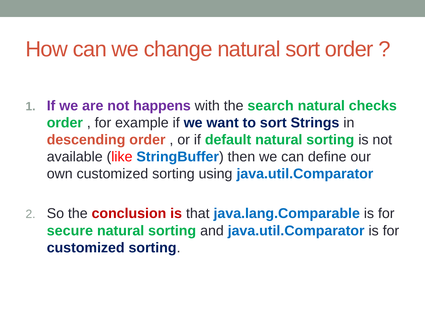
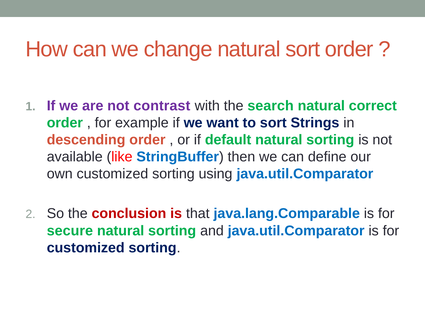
happens: happens -> contrast
checks: checks -> correct
